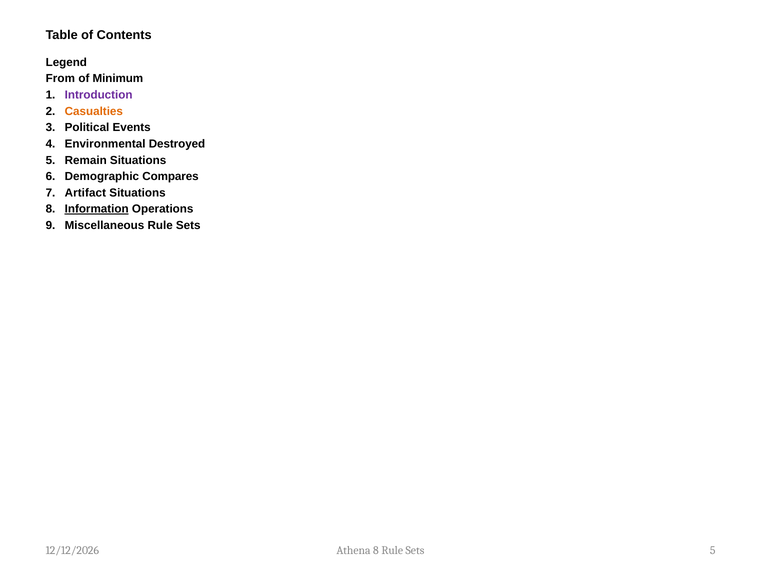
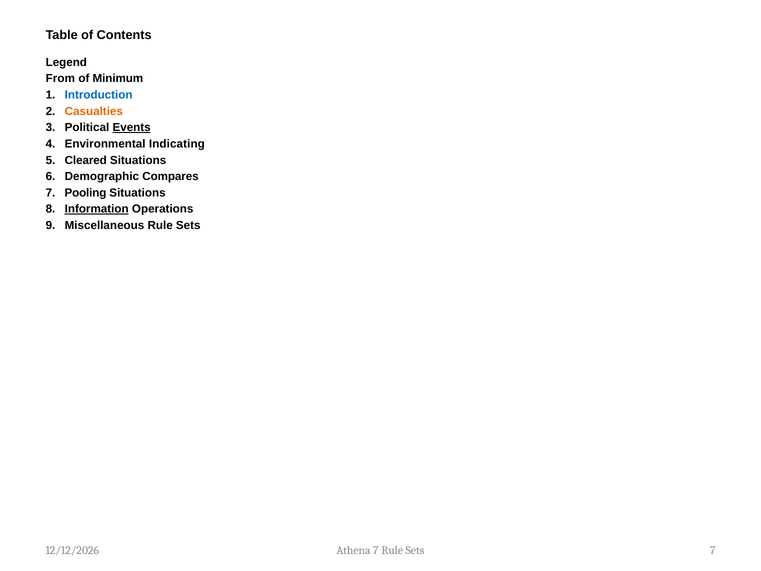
Introduction colour: purple -> blue
Events underline: none -> present
Destroyed: Destroyed -> Indicating
Remain: Remain -> Cleared
Artifact: Artifact -> Pooling
Athena 8: 8 -> 7
Sets 5: 5 -> 7
